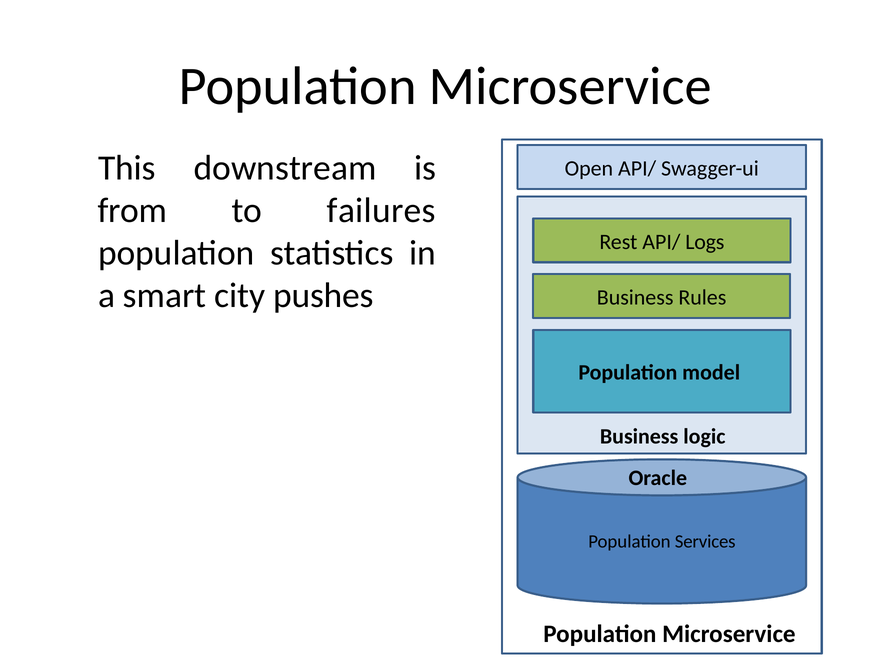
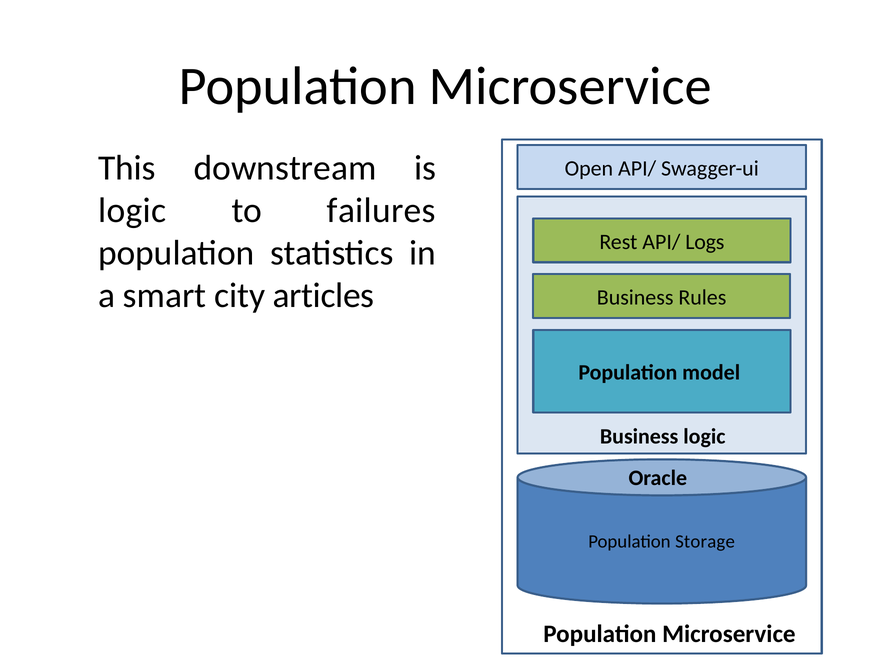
from at (133, 211): from -> logic
pushes: pushes -> articles
Services: Services -> Storage
